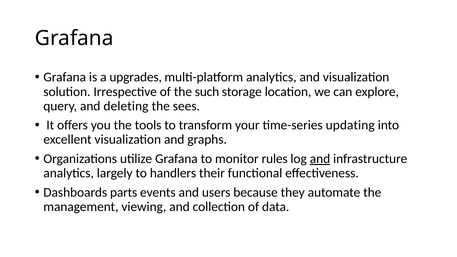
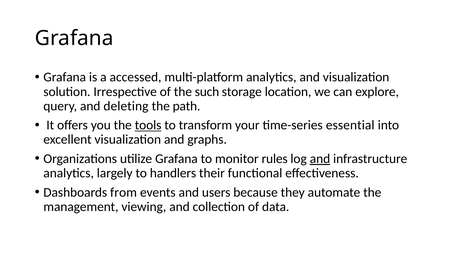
upgrades: upgrades -> accessed
sees: sees -> path
tools underline: none -> present
updating: updating -> essential
parts: parts -> from
